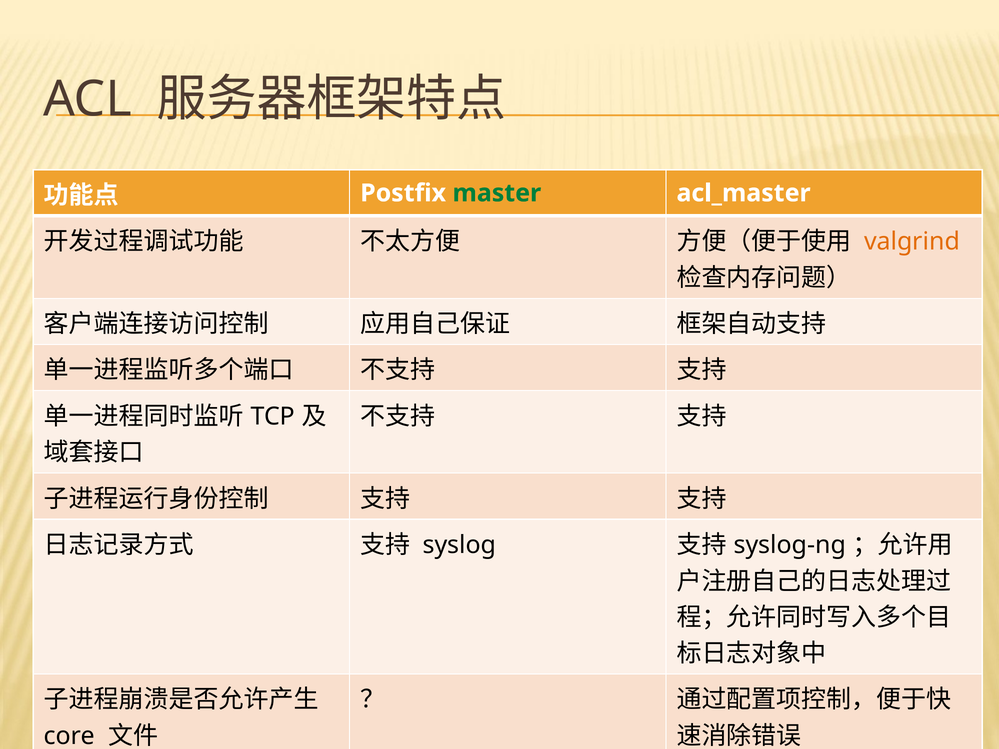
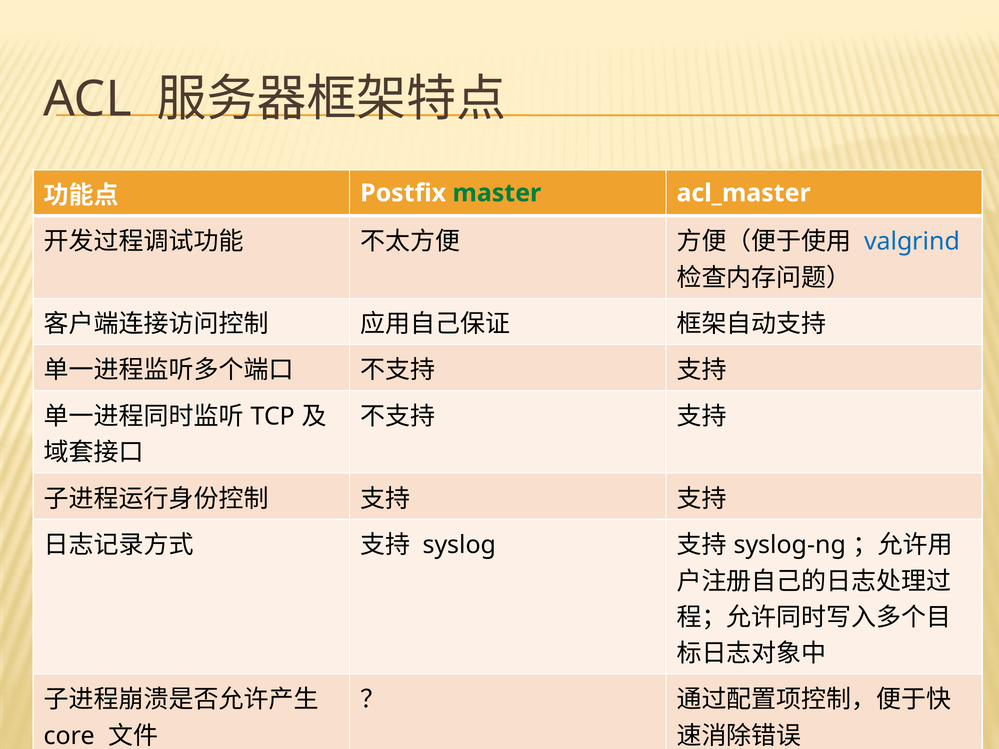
valgrind colour: orange -> blue
